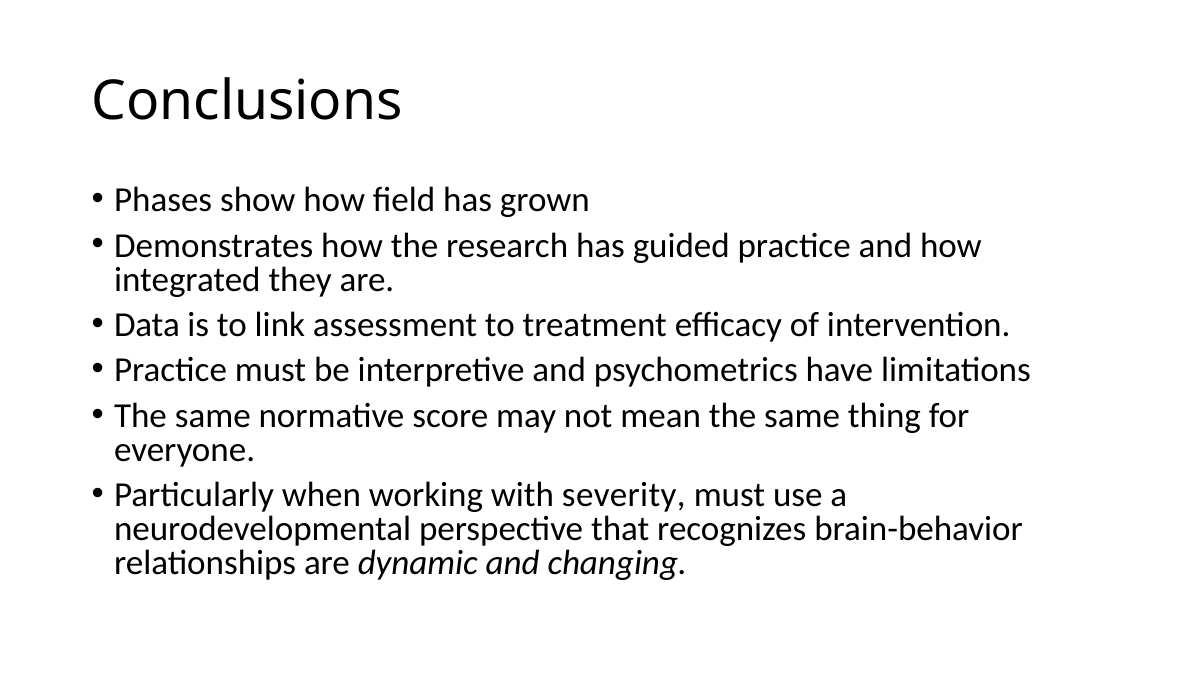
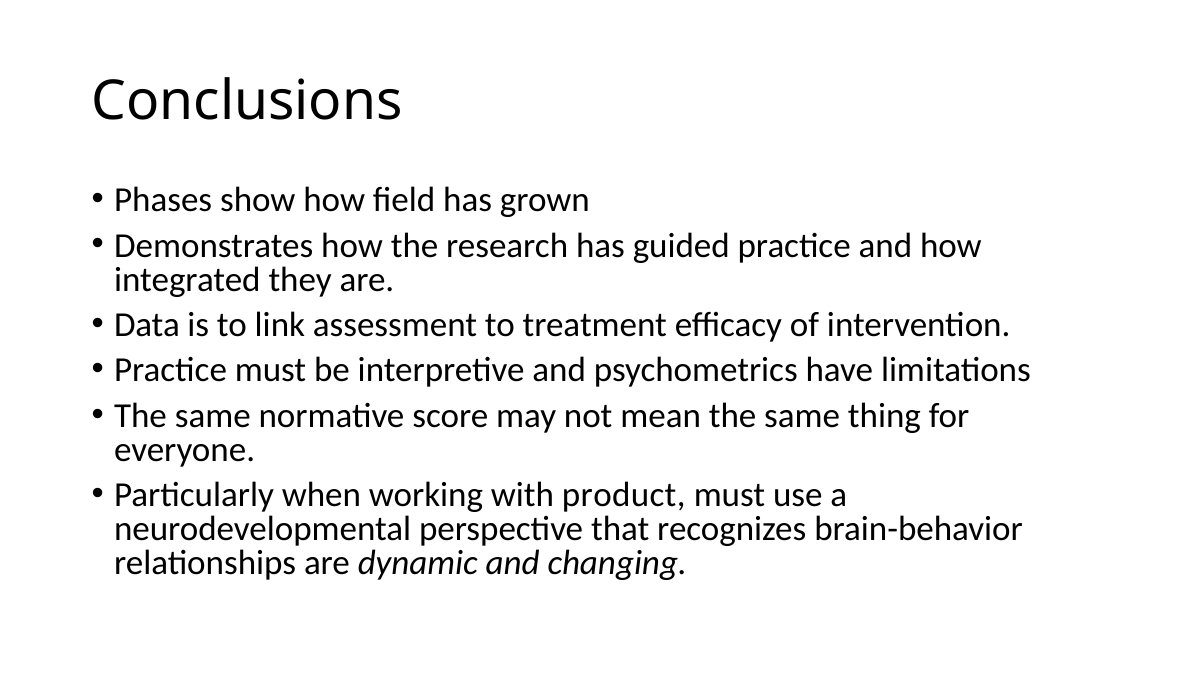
severity: severity -> product
